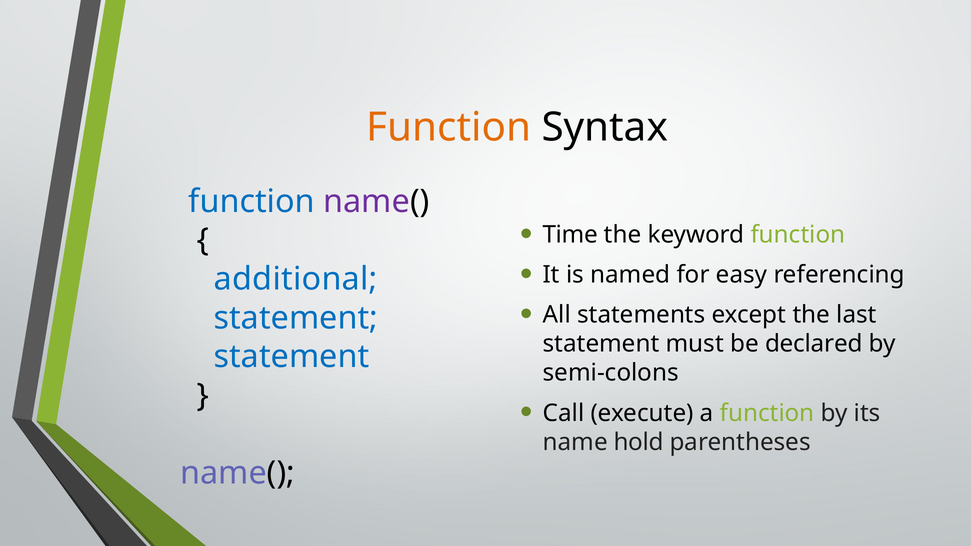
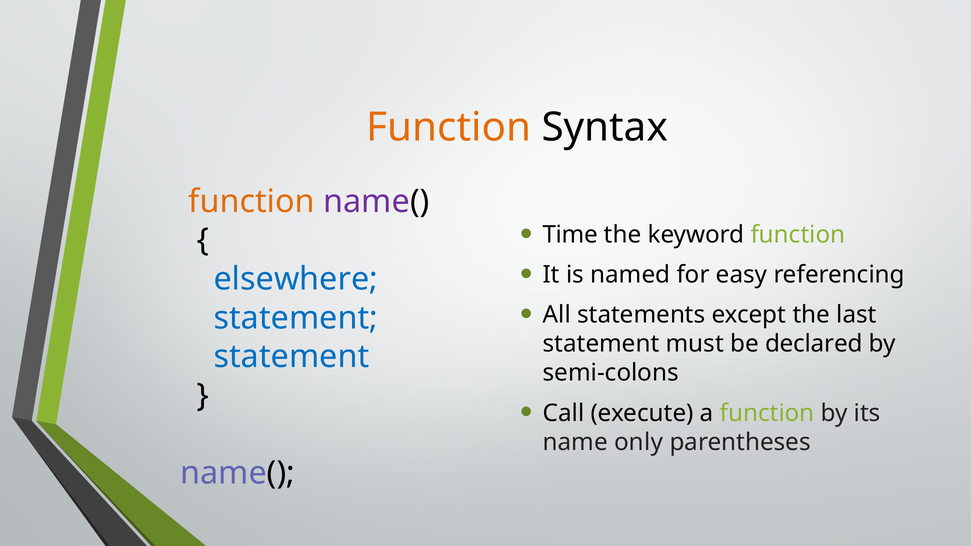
function at (252, 202) colour: blue -> orange
additional: additional -> elsewhere
hold: hold -> only
